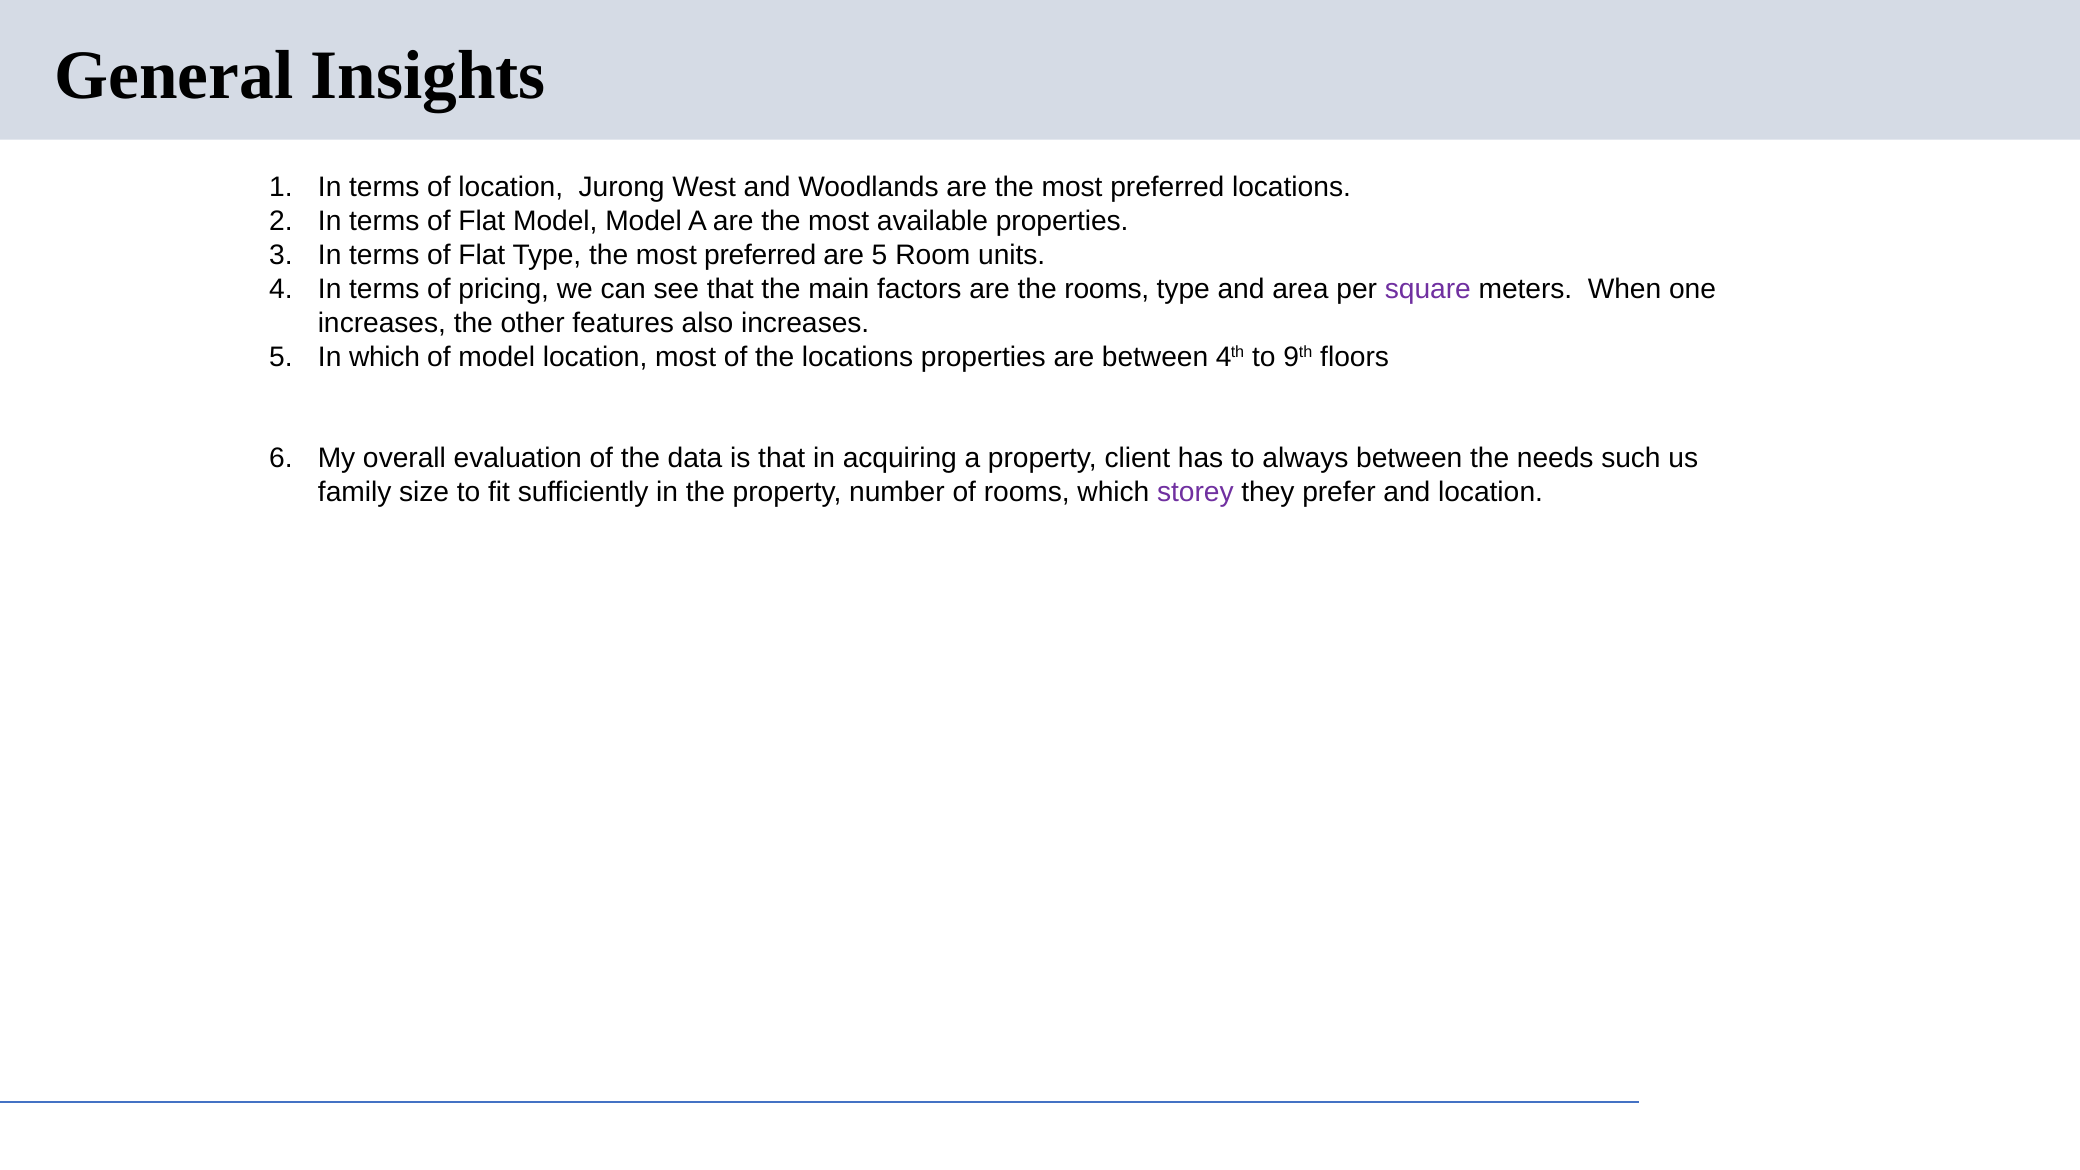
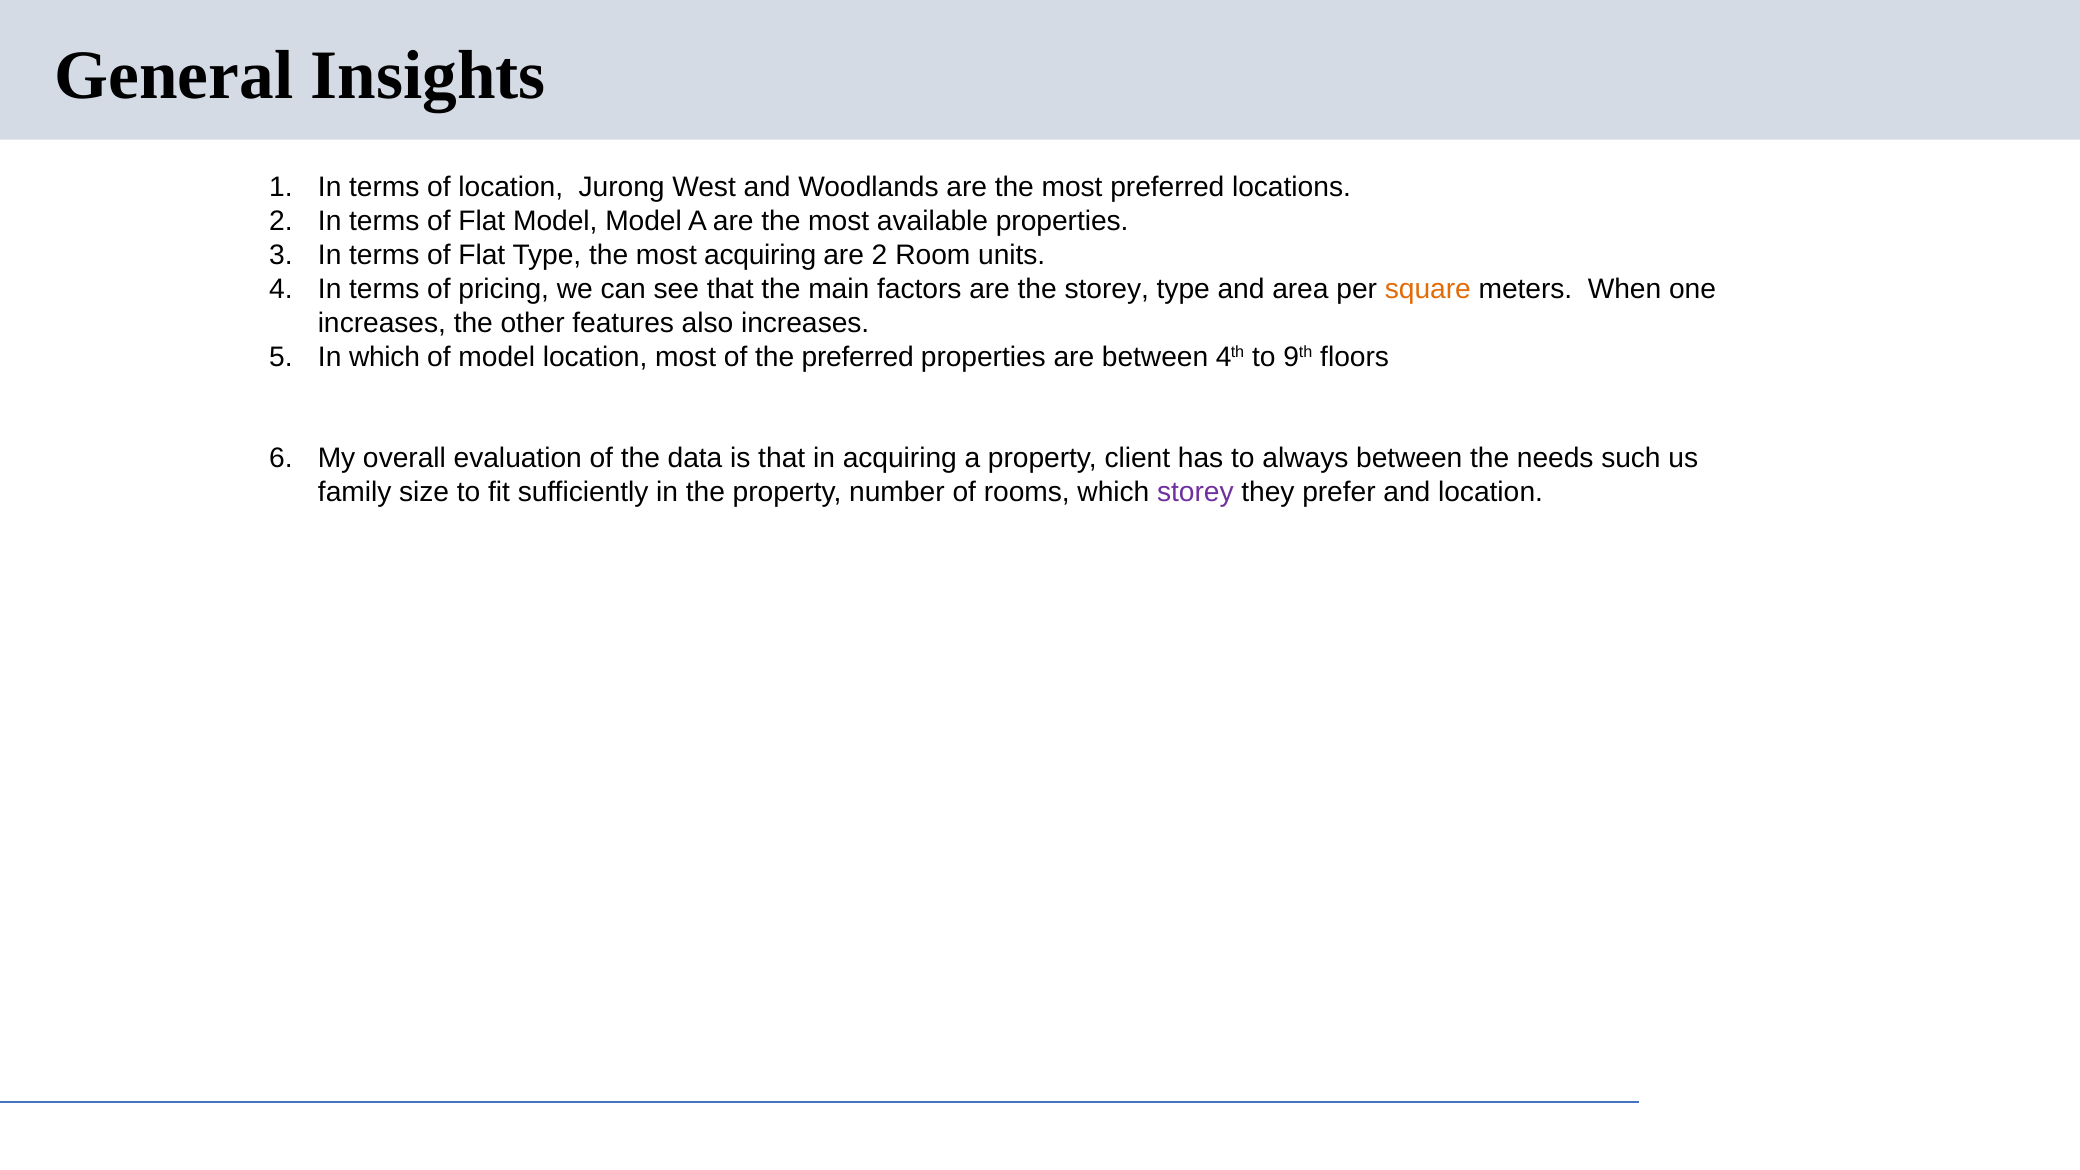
Type the most preferred: preferred -> acquiring
are 5: 5 -> 2
the rooms: rooms -> storey
square colour: purple -> orange
the locations: locations -> preferred
